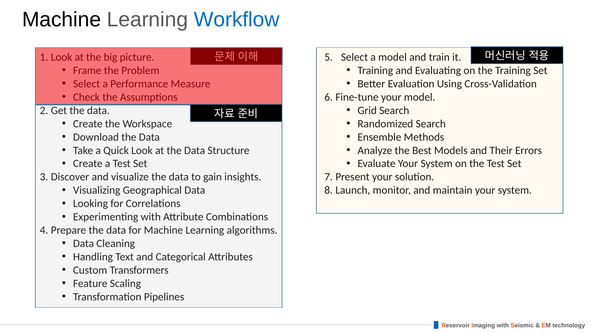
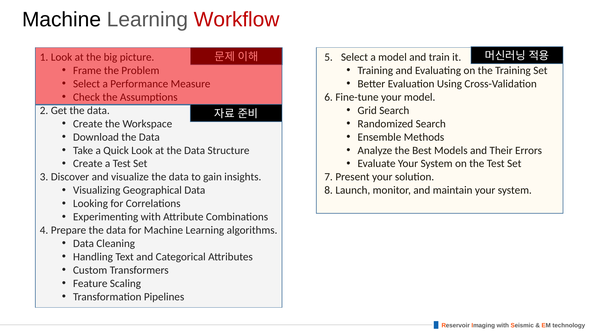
Workflow colour: blue -> red
